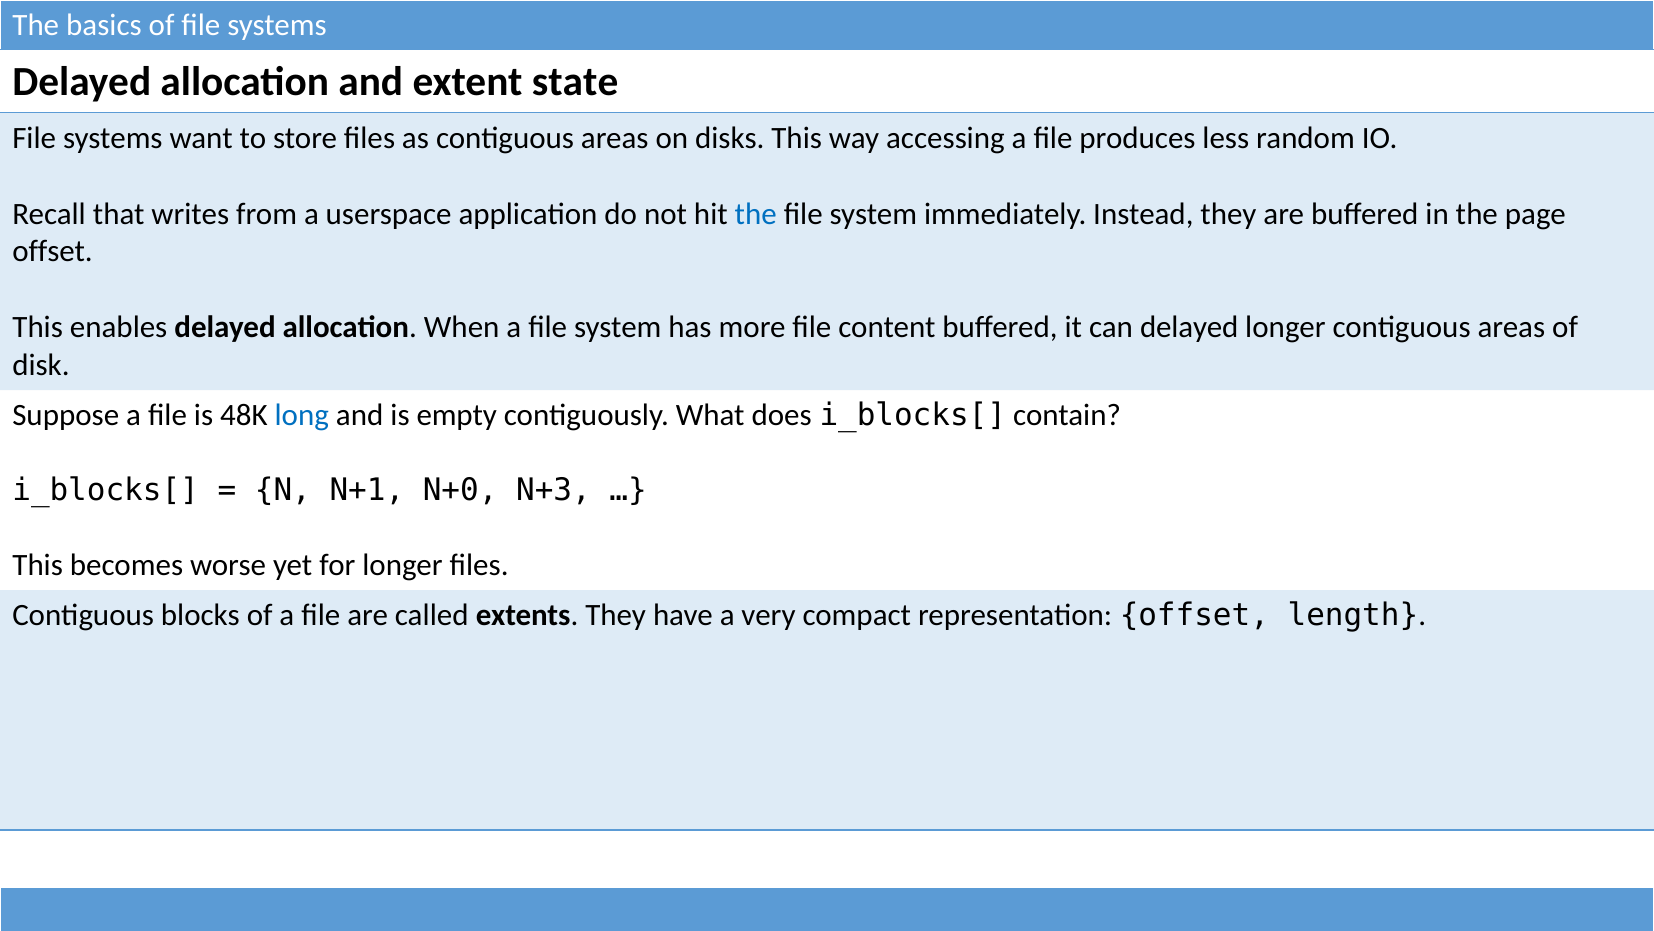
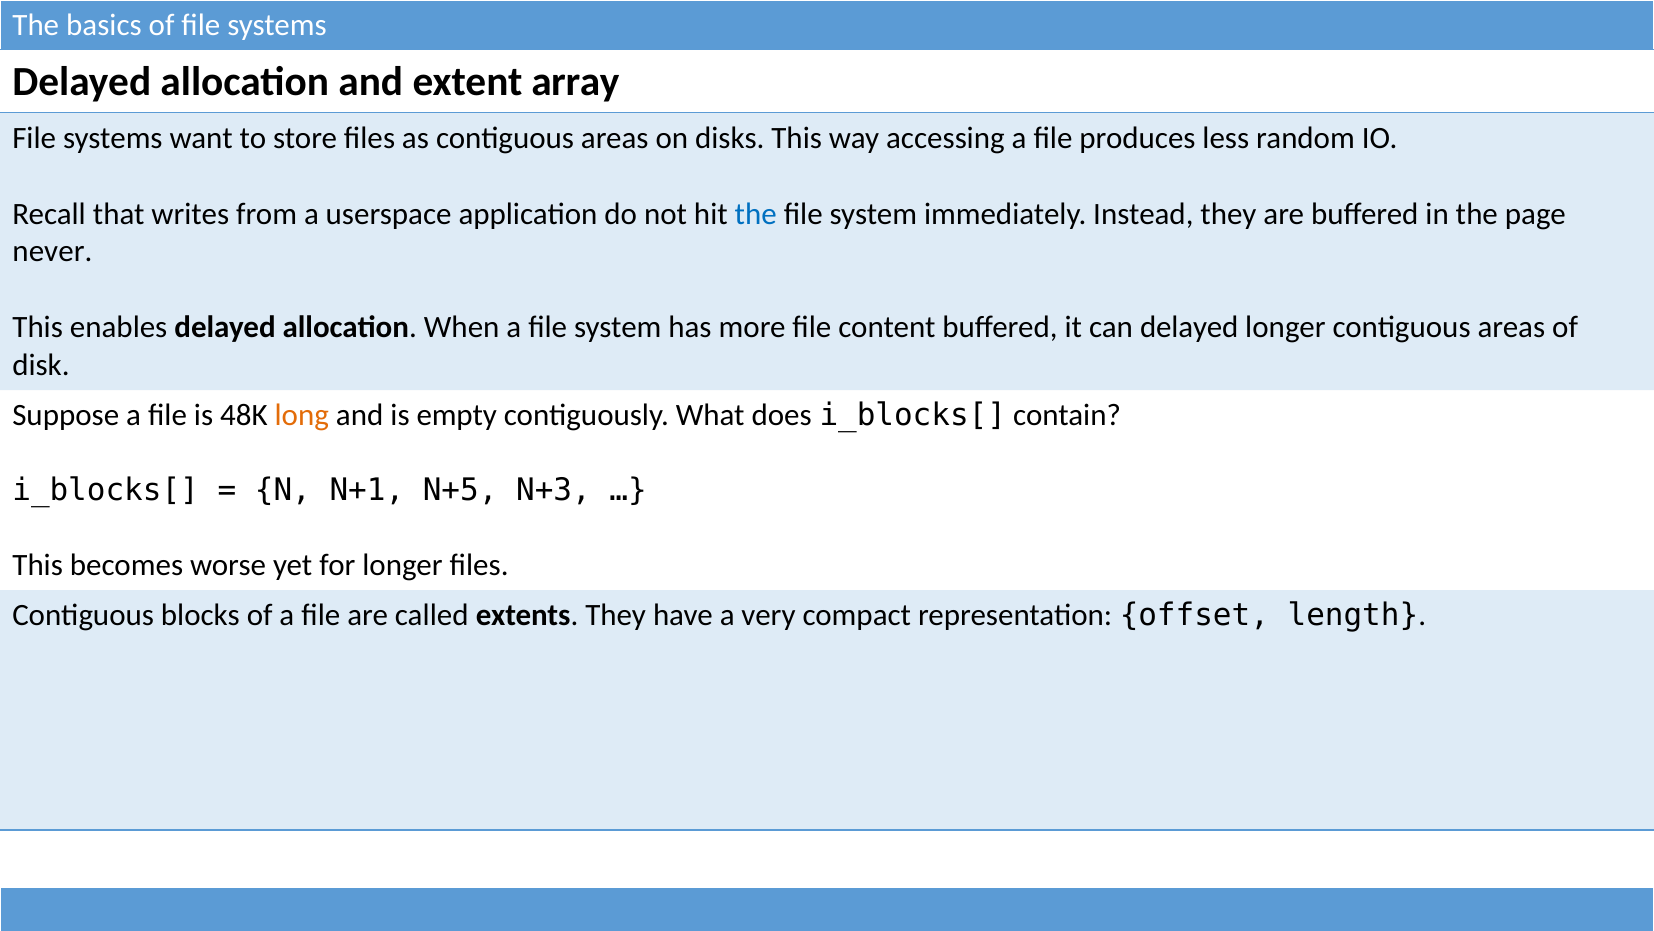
state: state -> array
offset at (53, 252): offset -> never
long colour: blue -> orange
N+0: N+0 -> N+5
